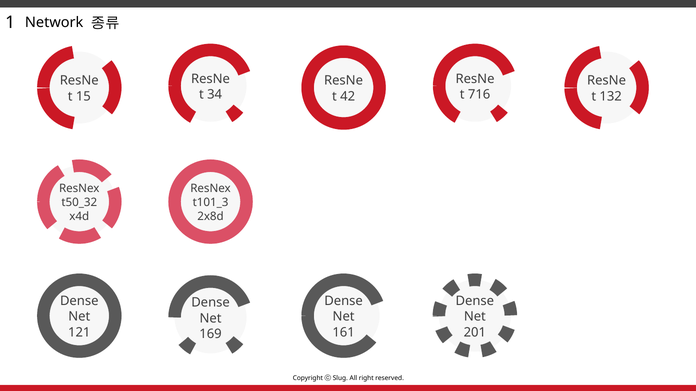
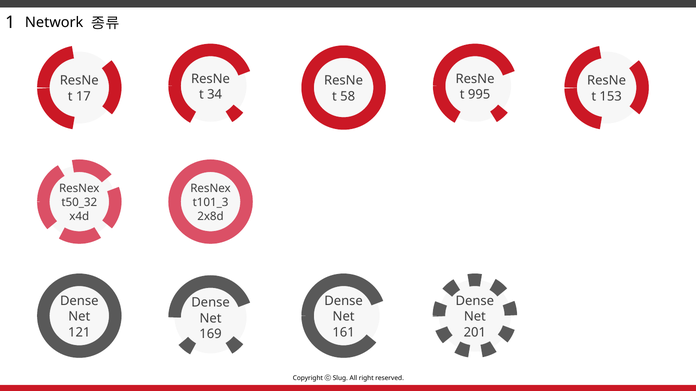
716: 716 -> 995
15: 15 -> 17
42: 42 -> 58
132: 132 -> 153
